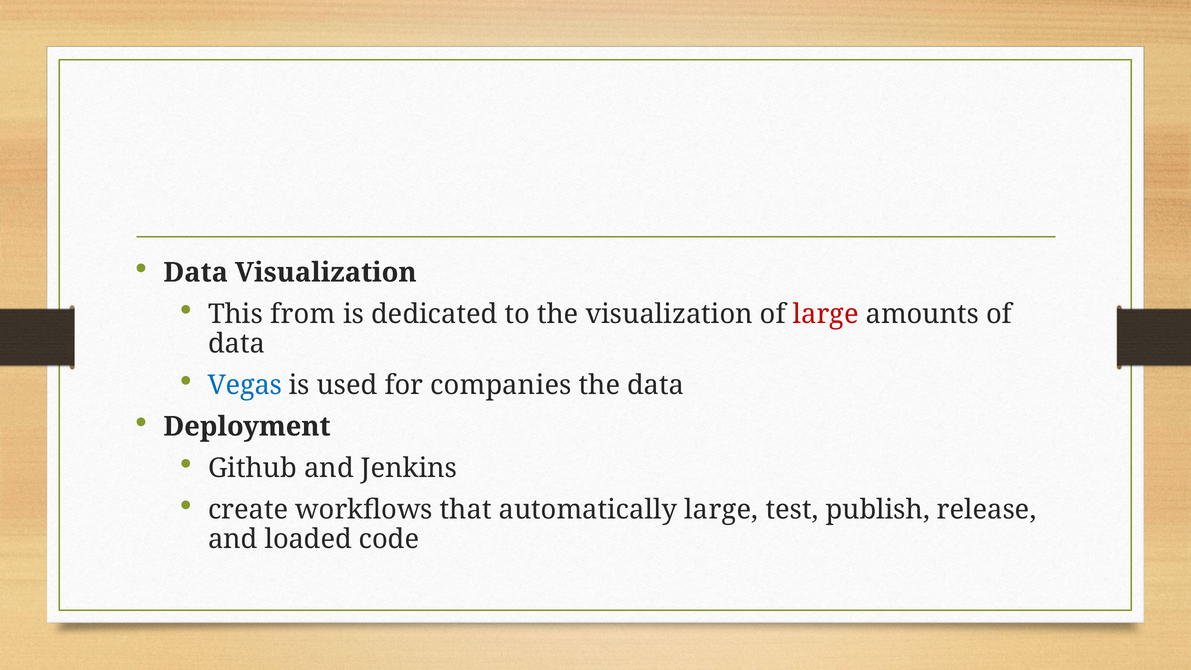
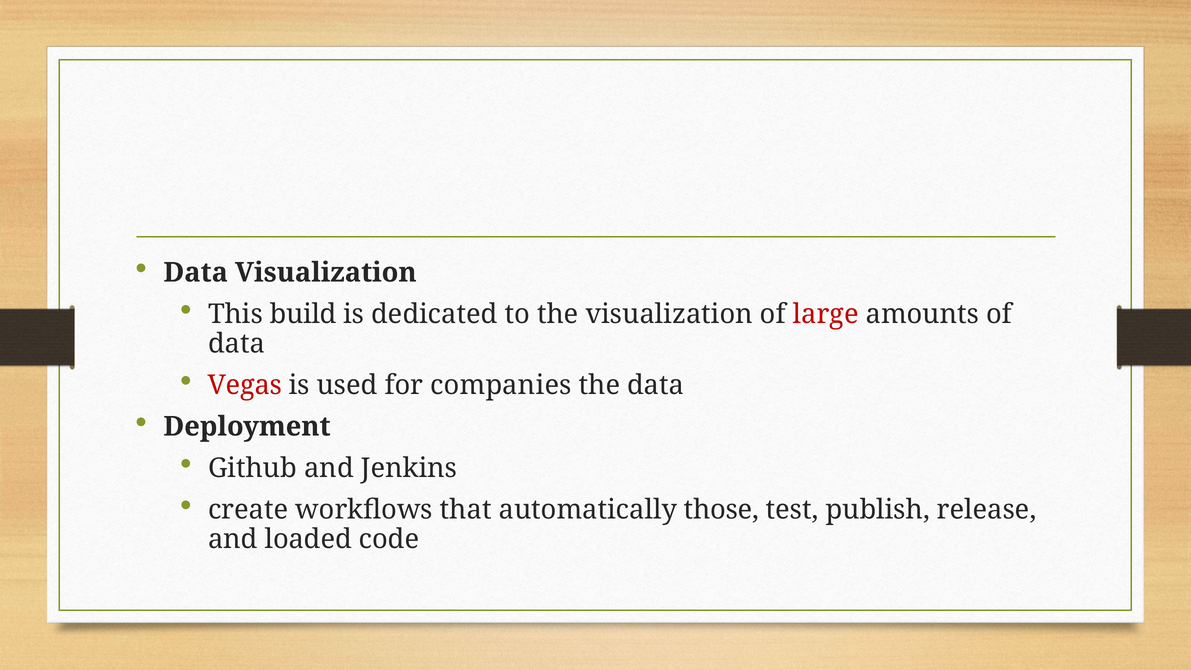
from: from -> build
Vegas colour: blue -> red
automatically large: large -> those
